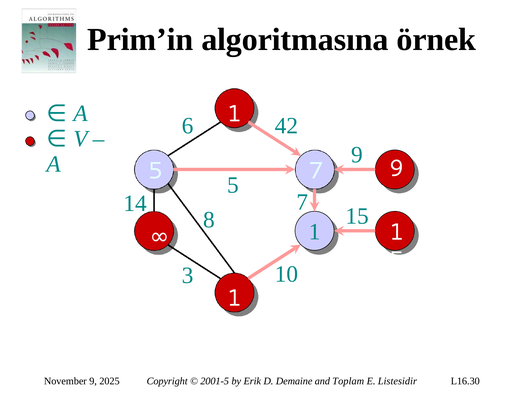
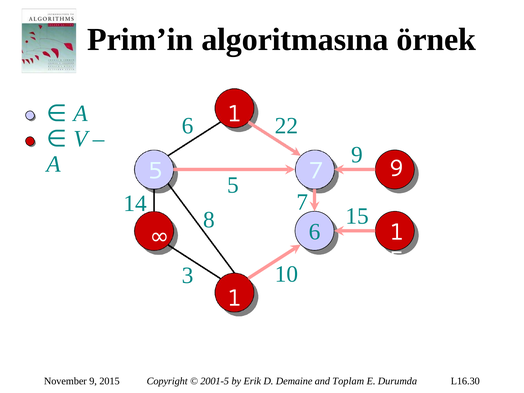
42: 42 -> 22
1 at (315, 231): 1 -> 6
2025: 2025 -> 2015
Listesidir: Listesidir -> Durumda
